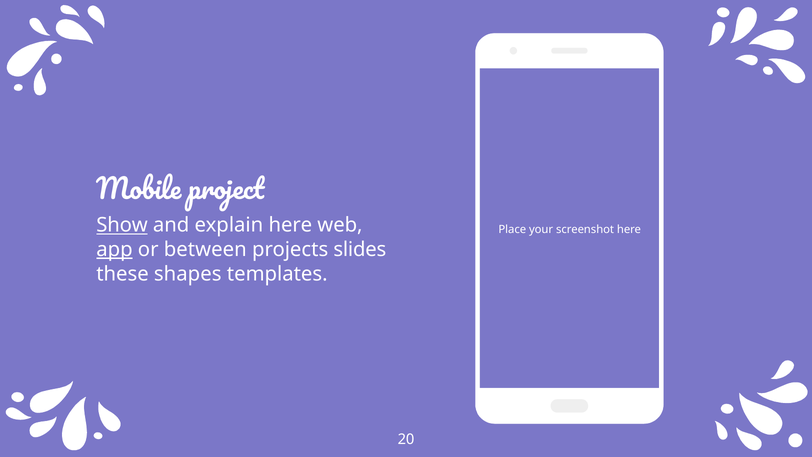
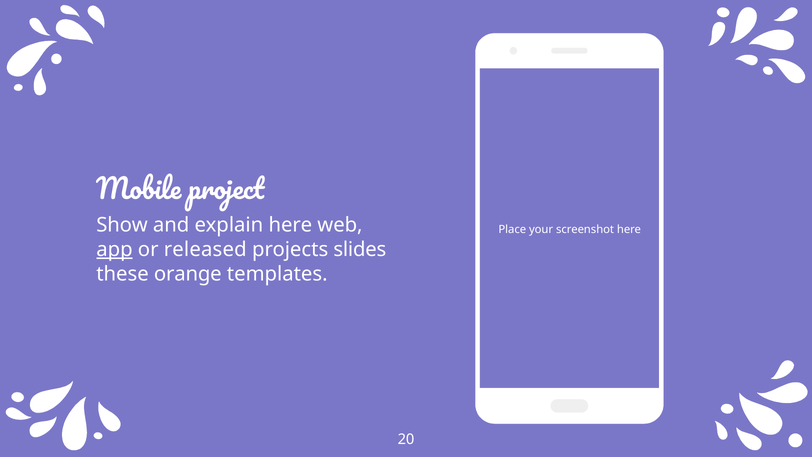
Show underline: present -> none
between: between -> released
shapes: shapes -> orange
